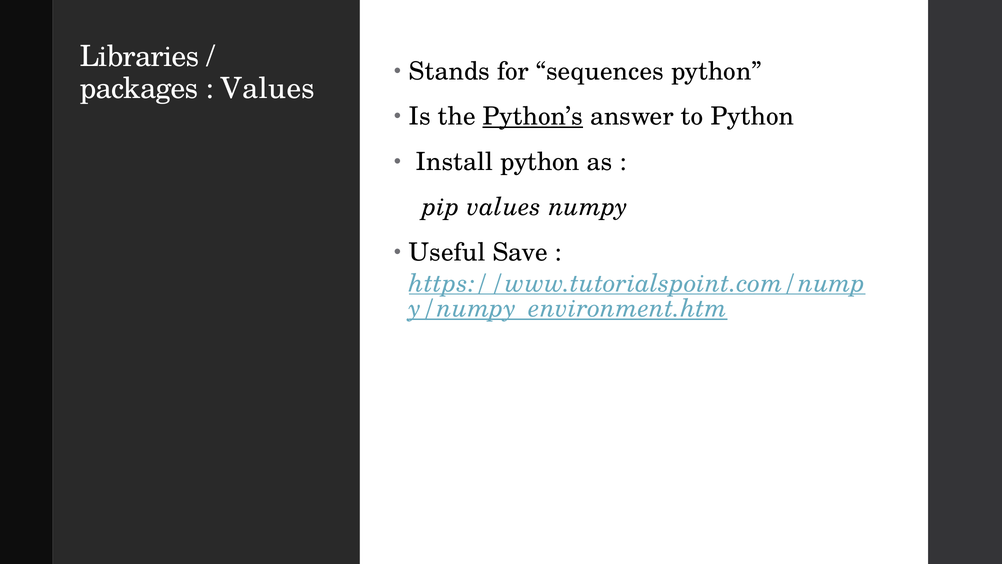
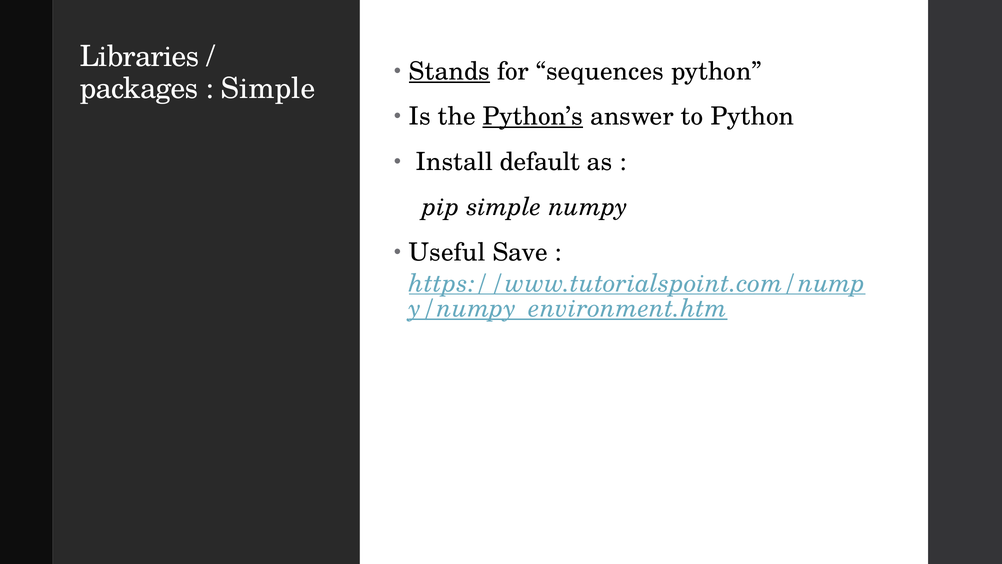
Stands underline: none -> present
Values at (268, 88): Values -> Simple
Install python: python -> default
pip values: values -> simple
